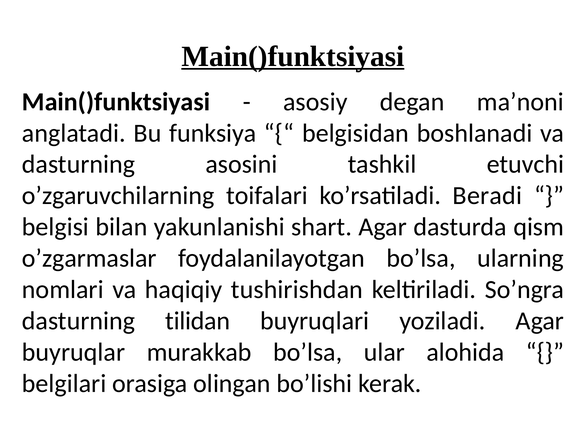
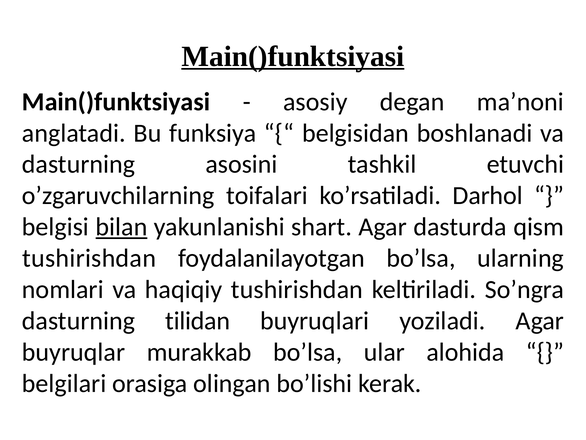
Beradi: Beradi -> Darhol
bilan underline: none -> present
oʼzgarmaslar at (89, 258): oʼzgarmaslar -> tushirishdan
